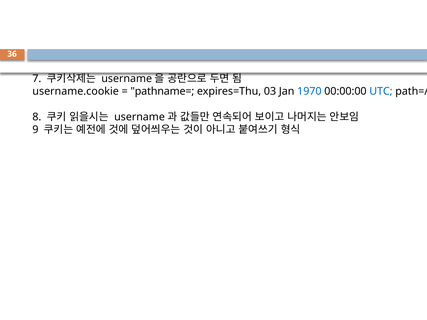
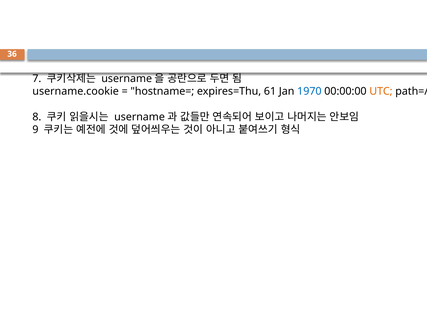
pathname=: pathname= -> hostname=
03: 03 -> 61
UTC colour: blue -> orange
